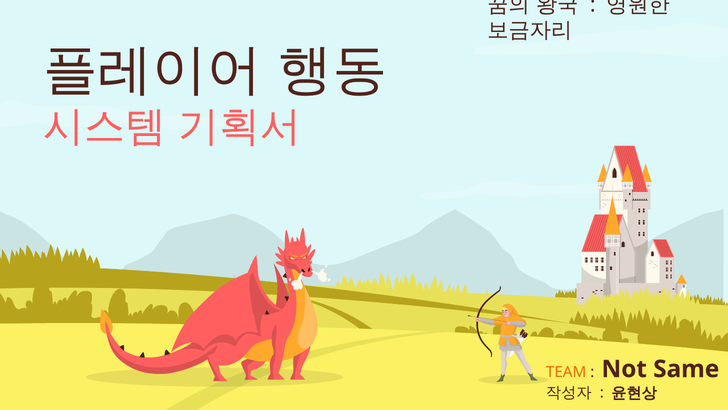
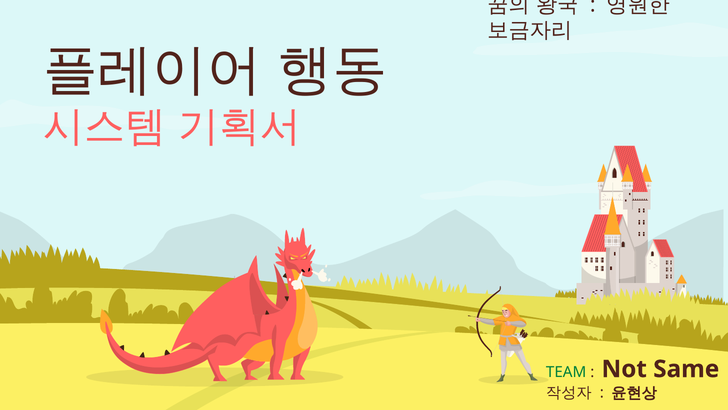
TEAM colour: orange -> green
